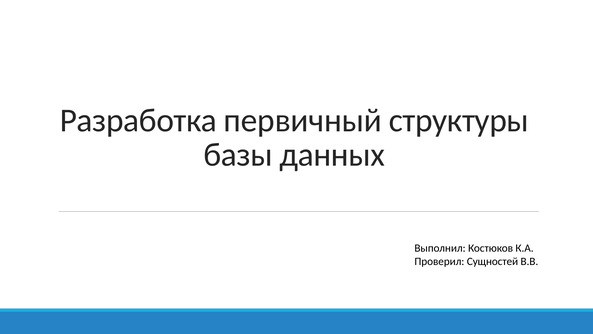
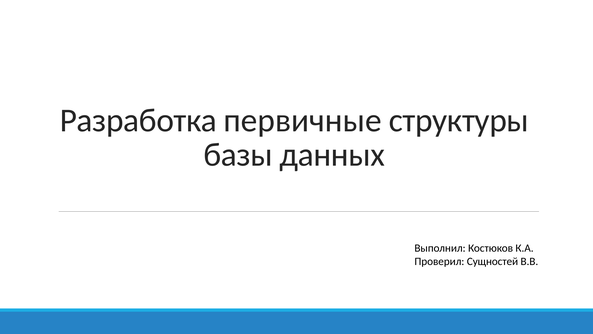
первичный: первичный -> первичные
